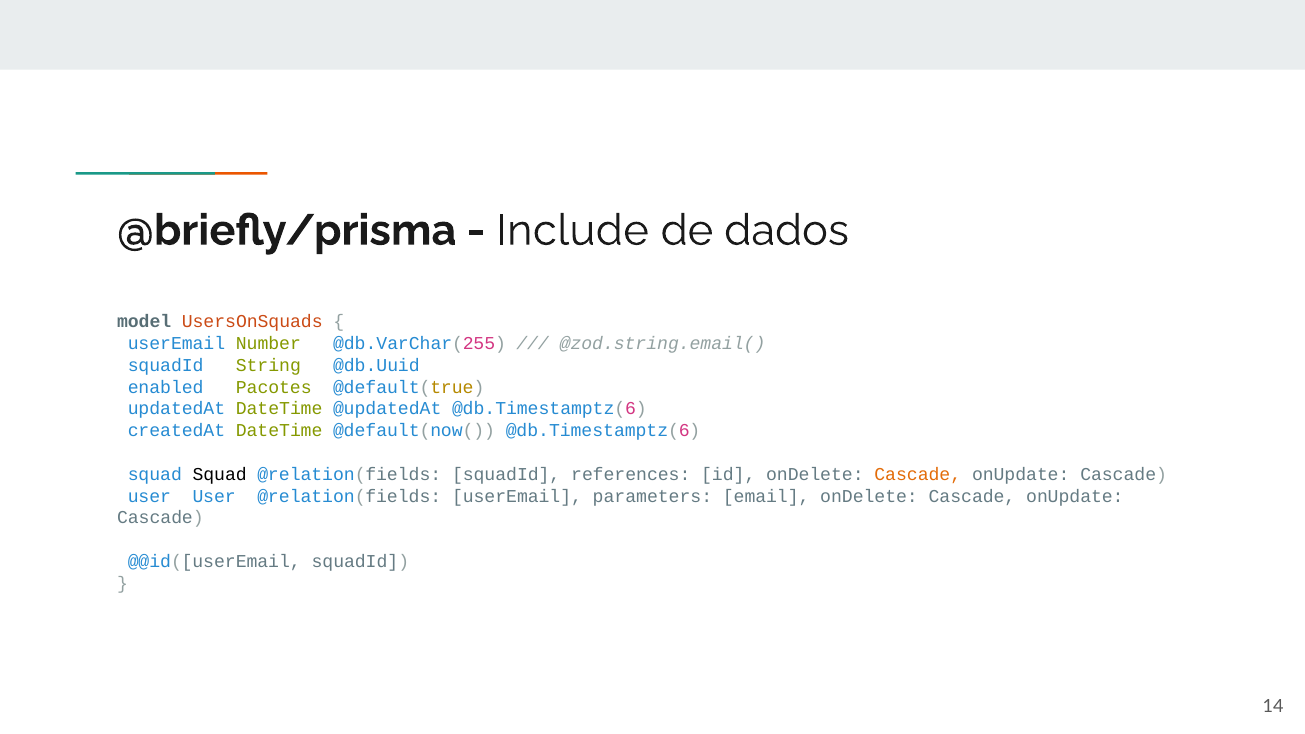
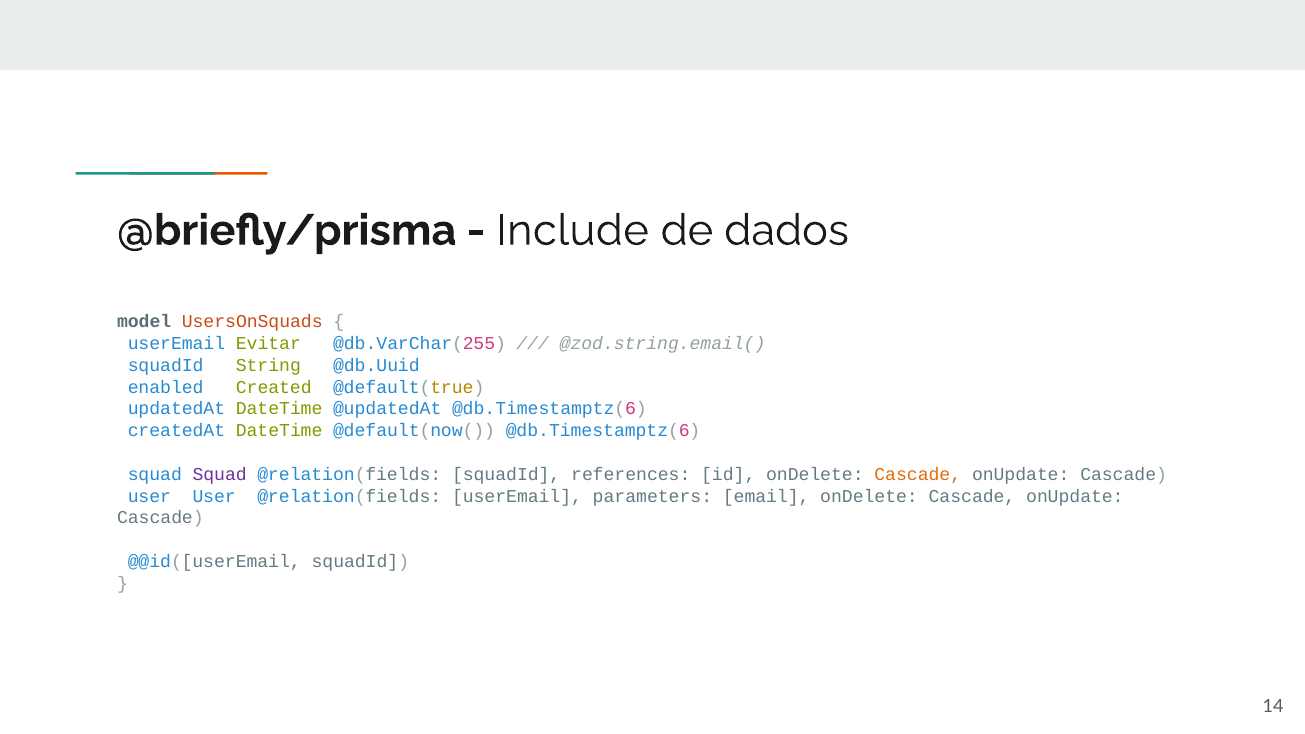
Number: Number -> Evitar
Pacotes: Pacotes -> Created
Squad at (220, 474) colour: black -> purple
